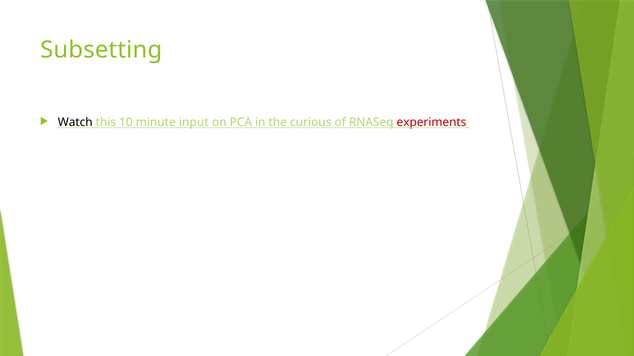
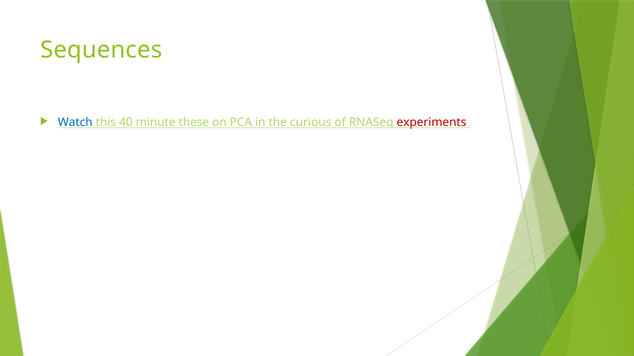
Subsetting: Subsetting -> Sequences
Watch colour: black -> blue
10: 10 -> 40
input: input -> these
